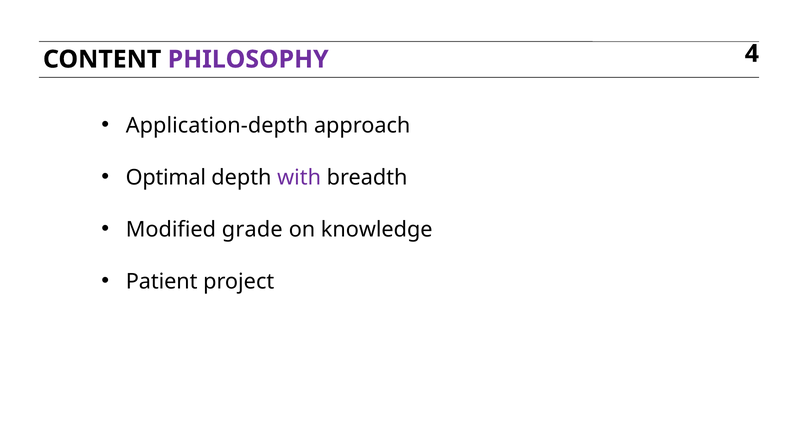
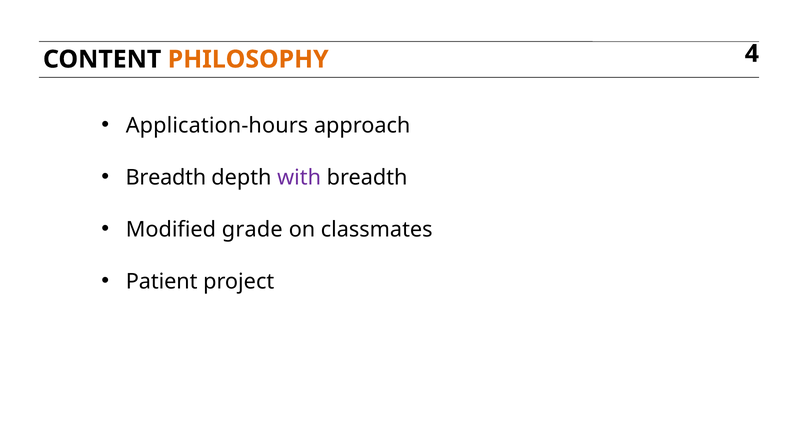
PHILOSOPHY colour: purple -> orange
Application-depth: Application-depth -> Application-hours
Optimal at (166, 177): Optimal -> Breadth
knowledge: knowledge -> classmates
